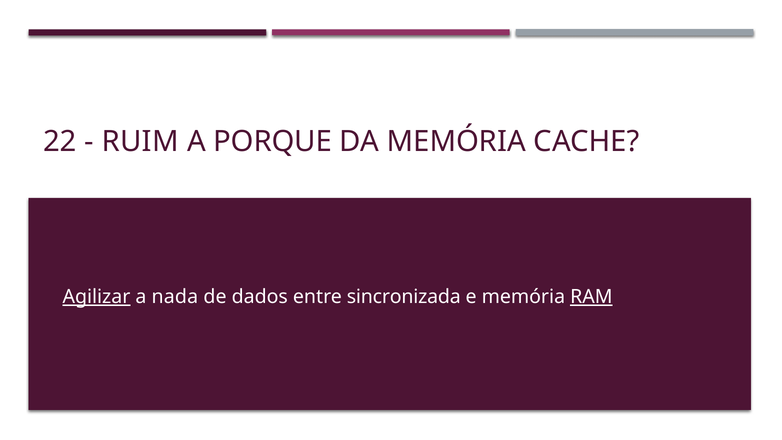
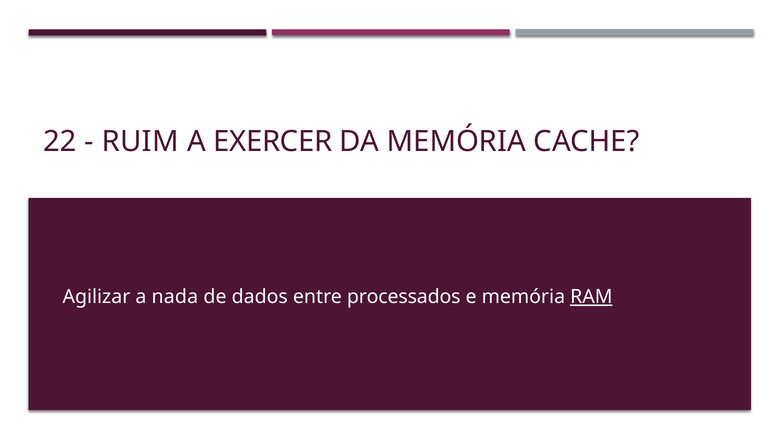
PORQUE: PORQUE -> EXERCER
Agilizar underline: present -> none
sincronizada: sincronizada -> processados
